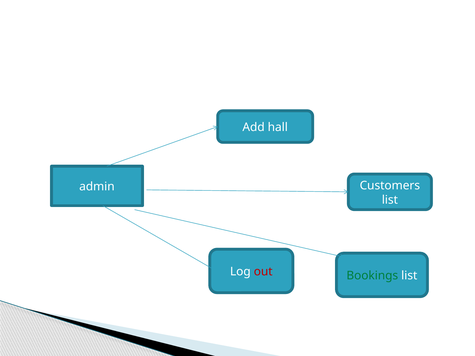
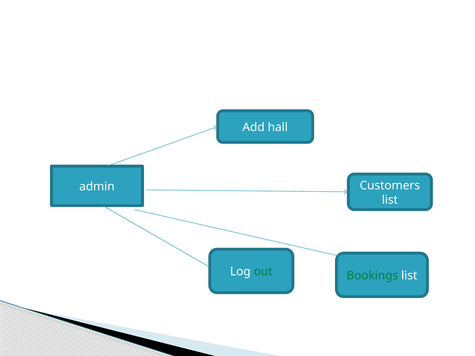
out colour: red -> green
